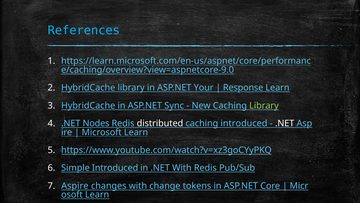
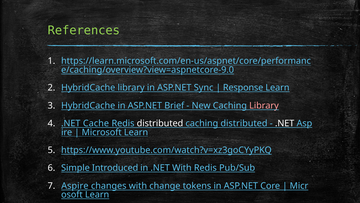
References colour: light blue -> light green
Your: Your -> Sync
Sync: Sync -> Brief
Library at (264, 105) colour: light green -> pink
Nodes: Nodes -> Cache
caching introduced: introduced -> distributed
